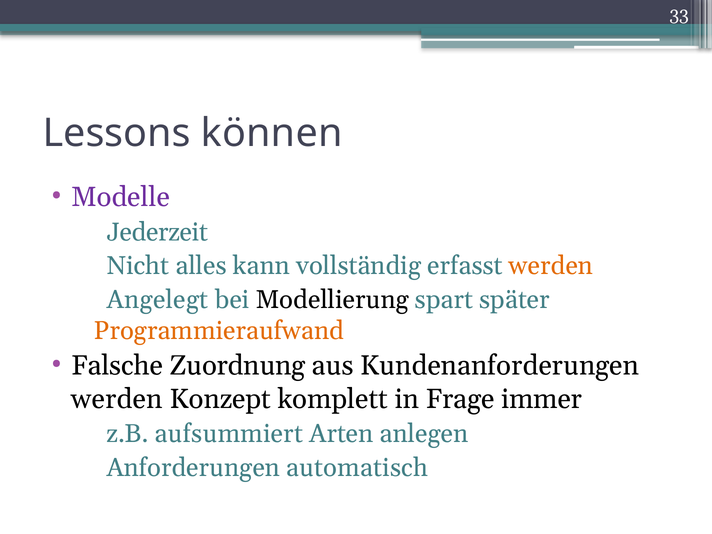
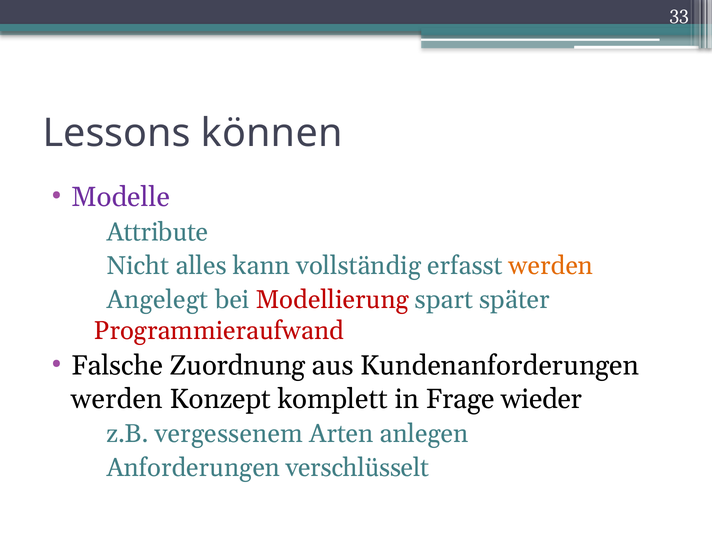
Jederzeit: Jederzeit -> Attribute
Modellierung colour: black -> red
Programmieraufwand colour: orange -> red
immer: immer -> wieder
aufsummiert: aufsummiert -> vergessenem
automatisch: automatisch -> verschlüsselt
